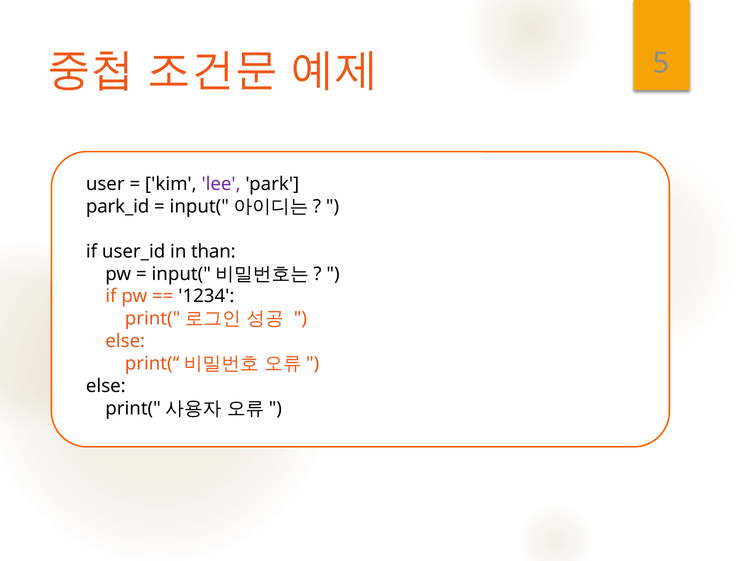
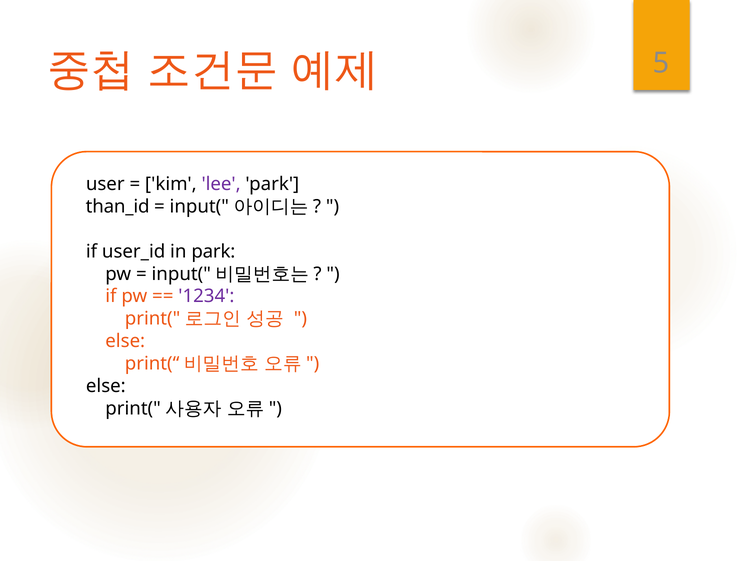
park_id: park_id -> than_id
in than: than -> park
1234 colour: black -> purple
